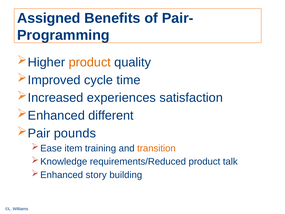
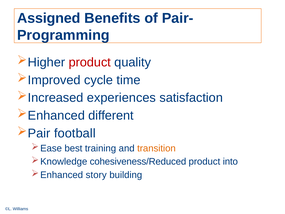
product at (90, 62) colour: orange -> red
pounds: pounds -> football
item: item -> best
requirements/Reduced: requirements/Reduced -> cohesiveness/Reduced
talk: talk -> into
